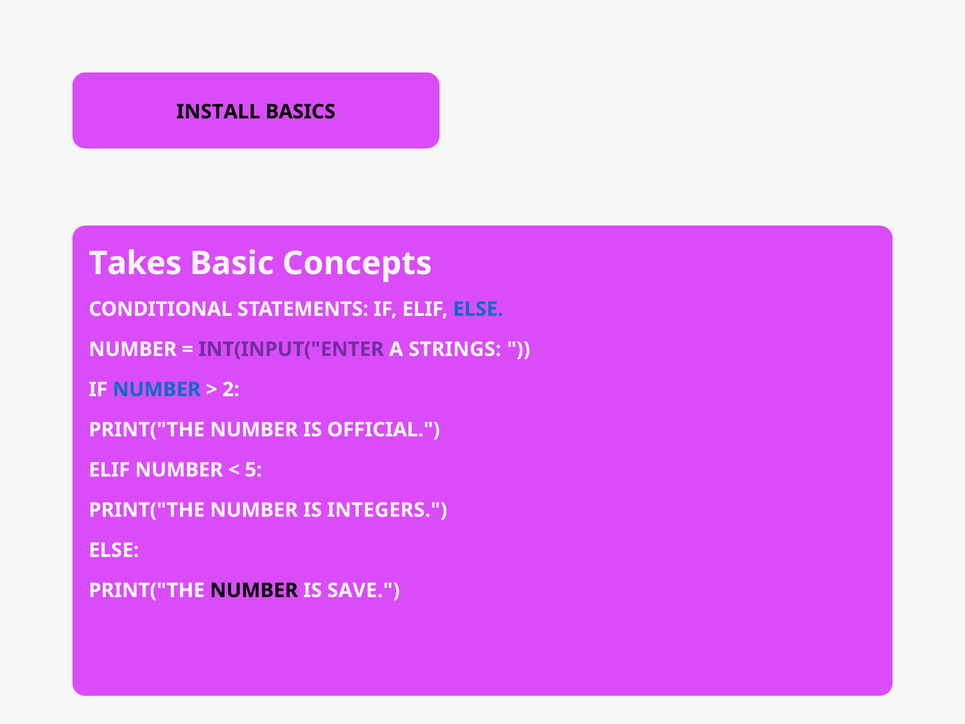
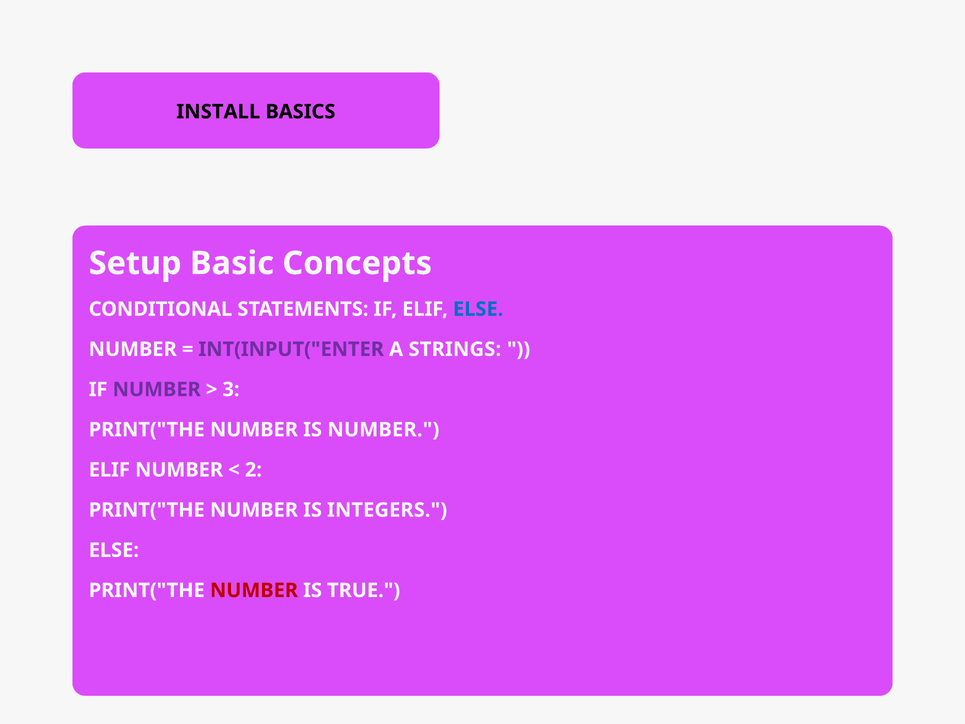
Takes: Takes -> Setup
NUMBER at (157, 389) colour: blue -> purple
2: 2 -> 3
IS OFFICIAL: OFFICIAL -> NUMBER
5: 5 -> 2
NUMBER at (254, 590) colour: black -> red
SAVE: SAVE -> TRUE
